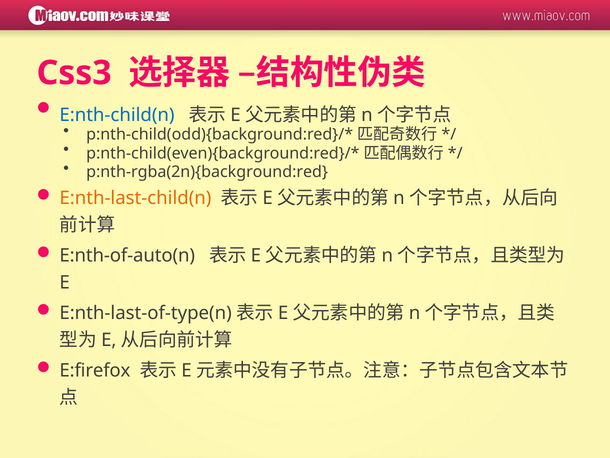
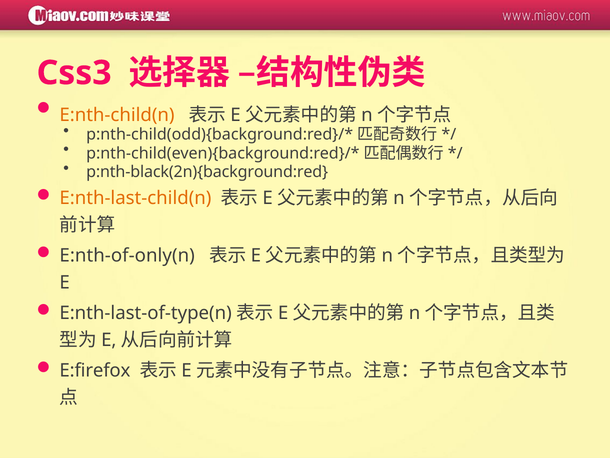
E:nth-child(n colour: blue -> orange
p:nth-rgba(2n){background:red: p:nth-rgba(2n){background:red -> p:nth-black(2n){background:red
E:nth-of-auto(n: E:nth-of-auto(n -> E:nth-of-only(n
